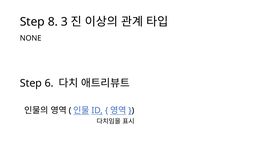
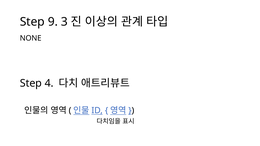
8: 8 -> 9
6: 6 -> 4
